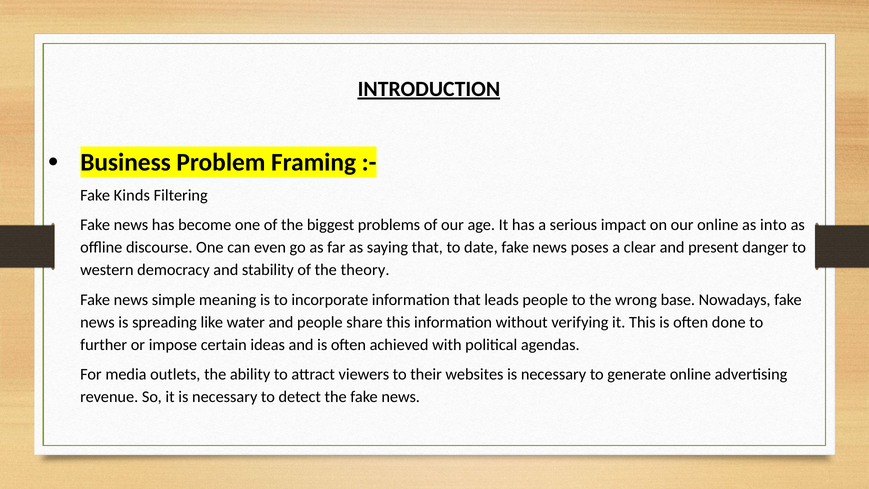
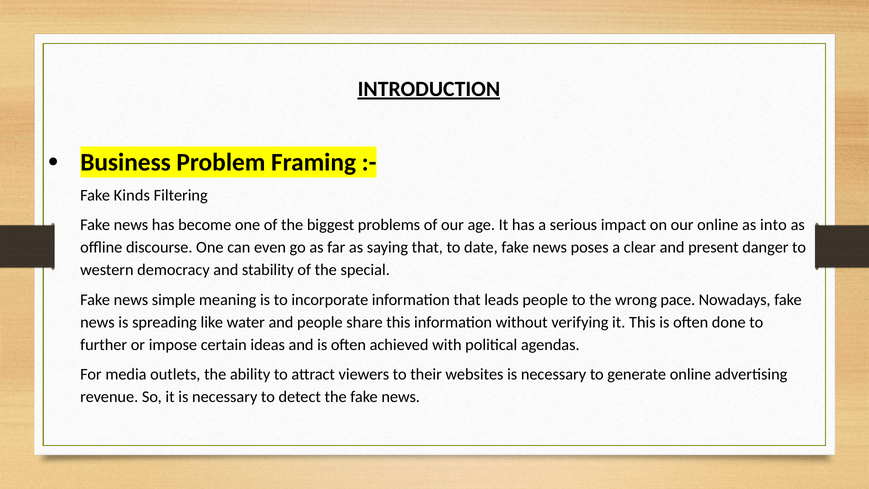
theory: theory -> special
base: base -> pace
